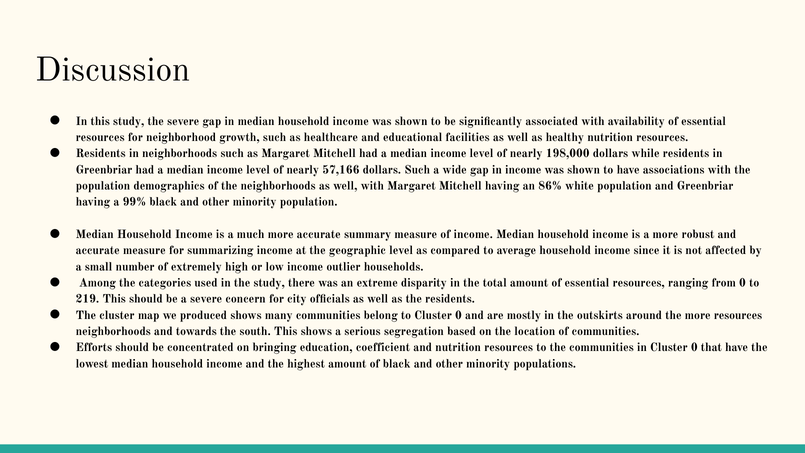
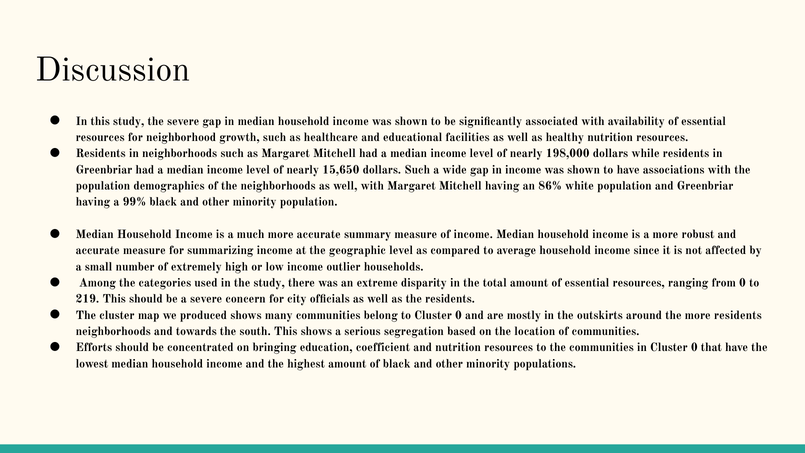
57,166: 57,166 -> 15,650
more resources: resources -> residents
